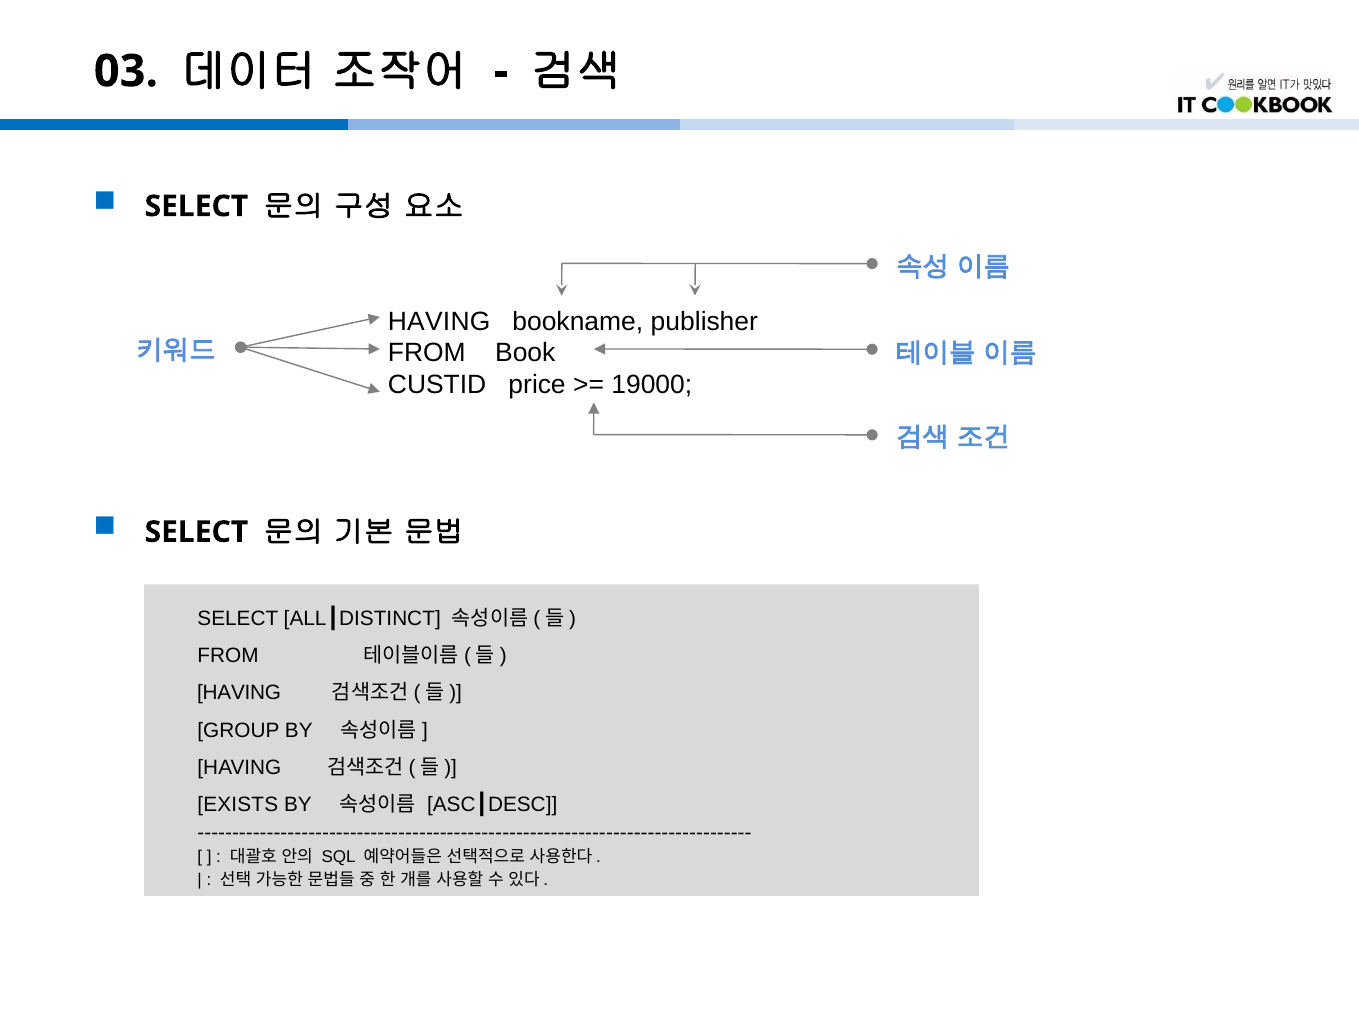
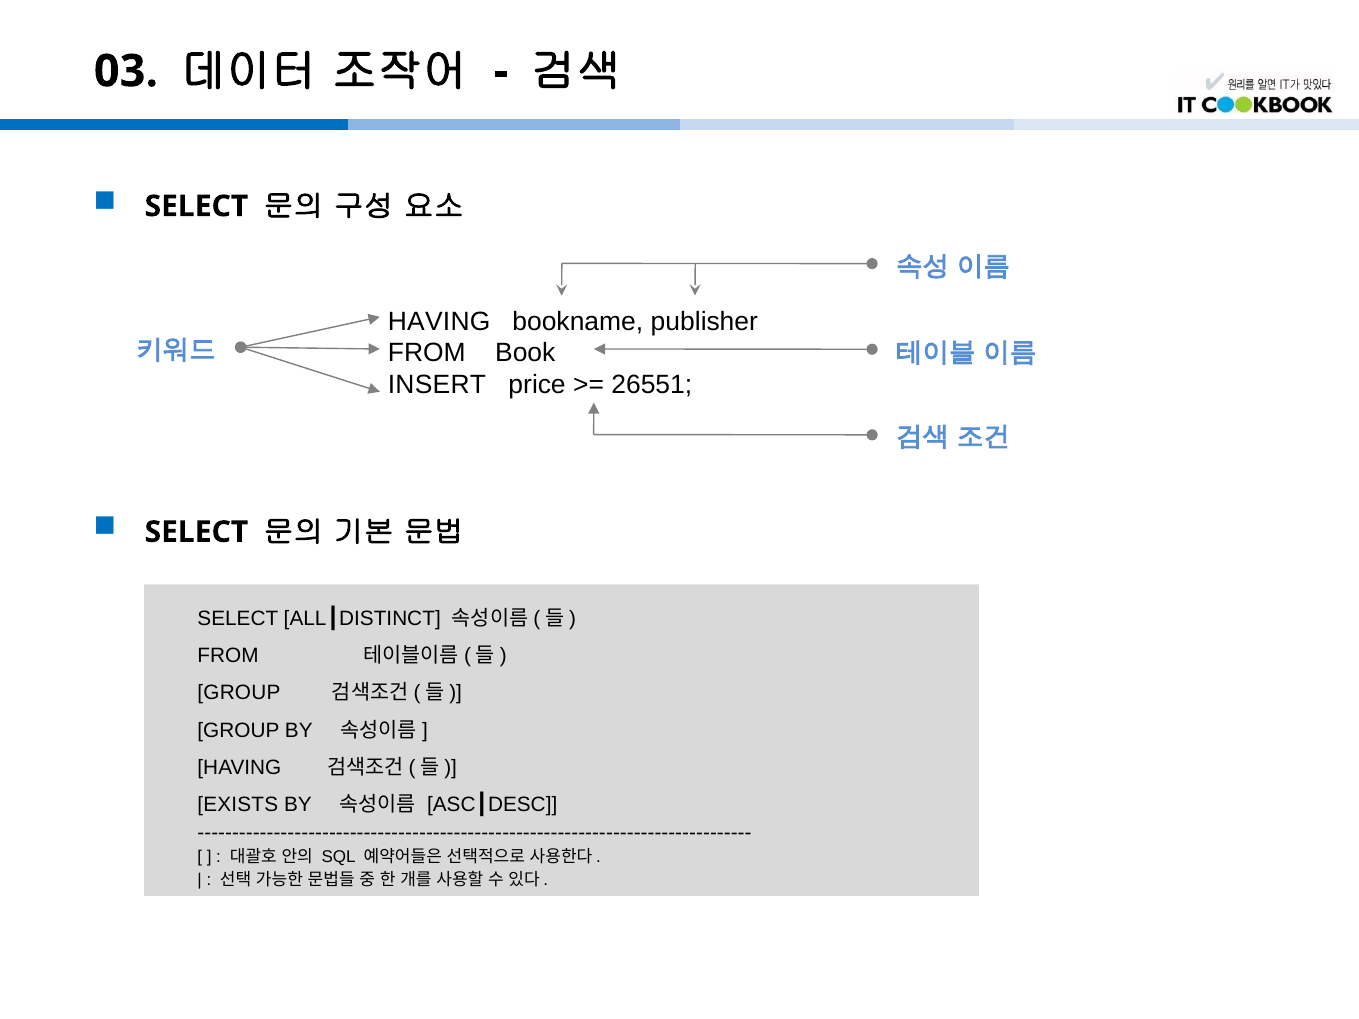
CUSTID: CUSTID -> INSERT
19000: 19000 -> 26551
HAVING at (239, 693): HAVING -> GROUP
